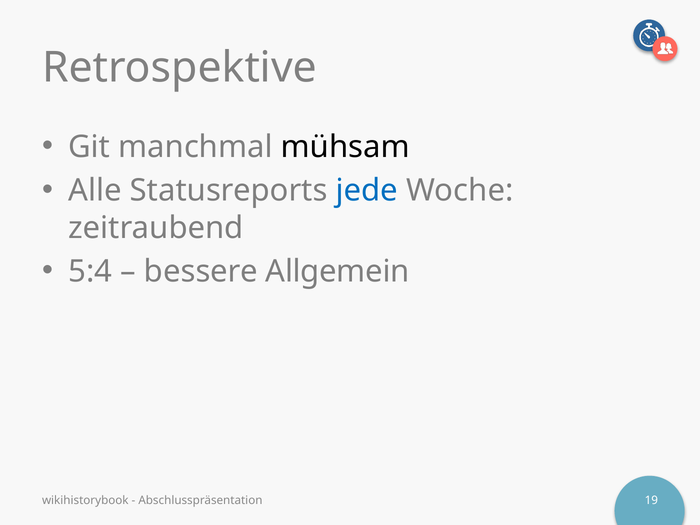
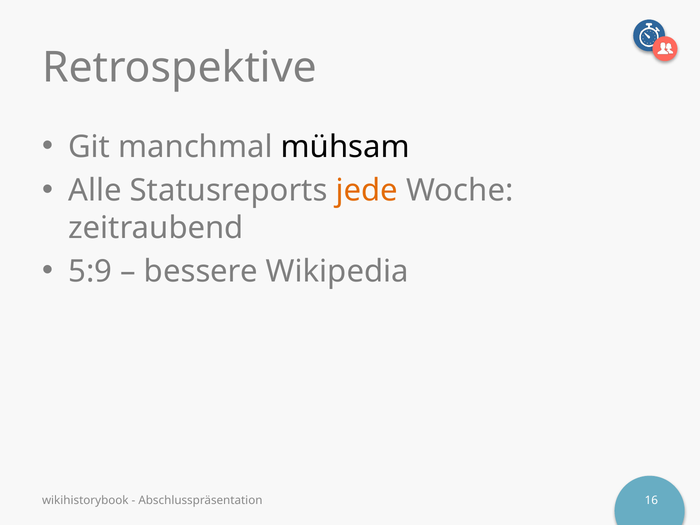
jede colour: blue -> orange
5:4: 5:4 -> 5:9
Allgemein: Allgemein -> Wikipedia
19: 19 -> 16
